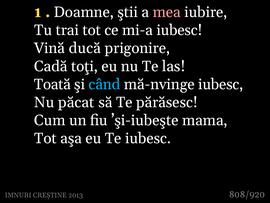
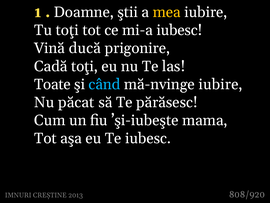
mea colour: pink -> yellow
Tu trai: trai -> toţi
Toată: Toată -> Toate
mă-nvinge iubesc: iubesc -> iubire
